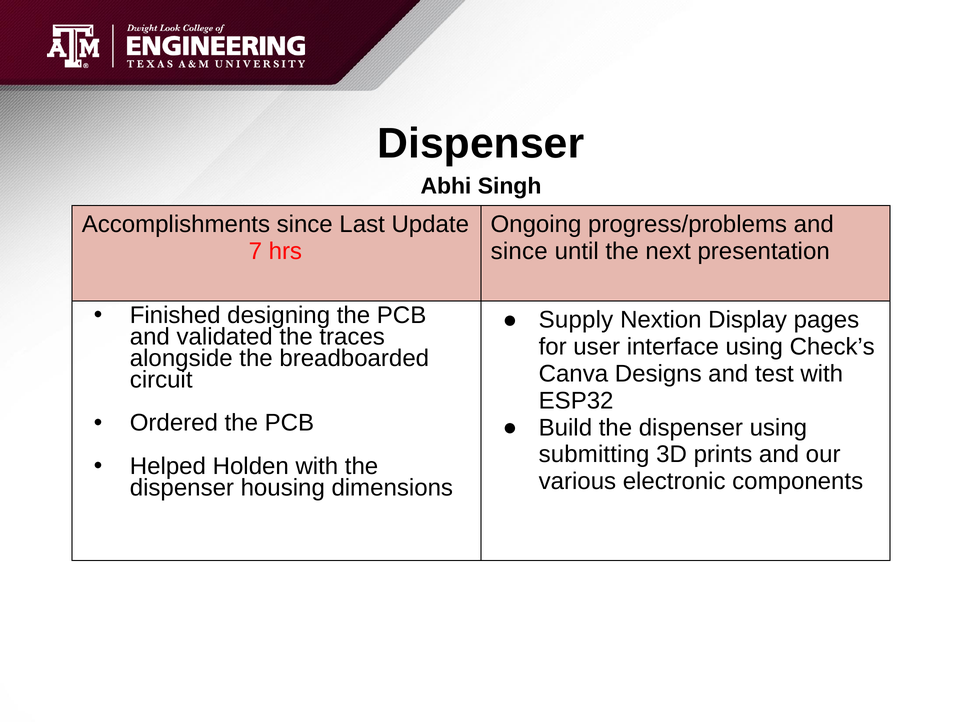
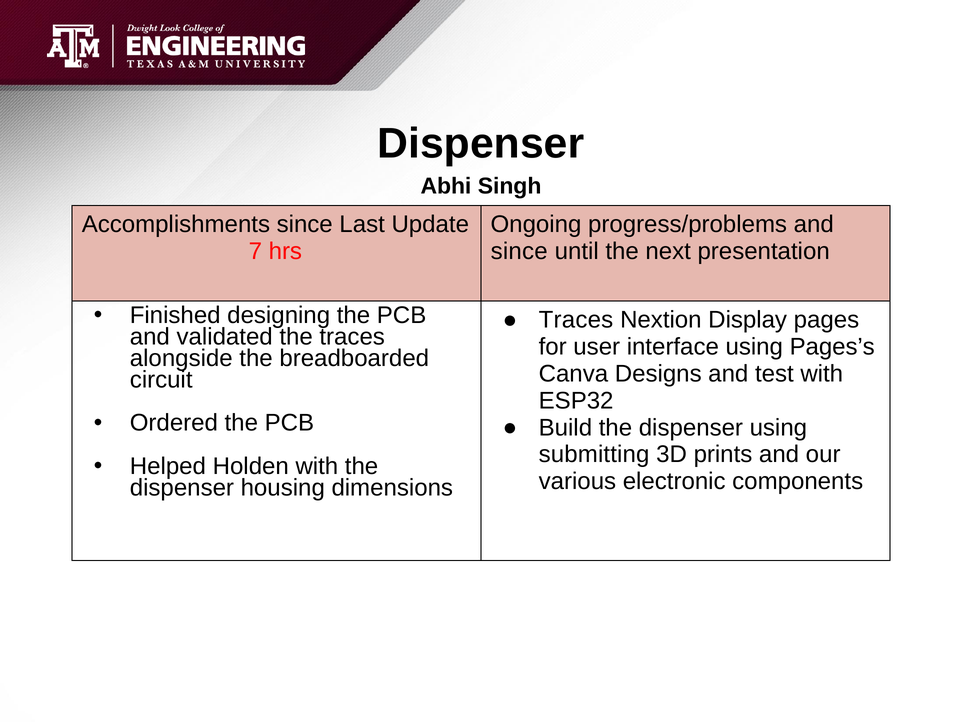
Supply at (576, 320): Supply -> Traces
Check’s: Check’s -> Pages’s
